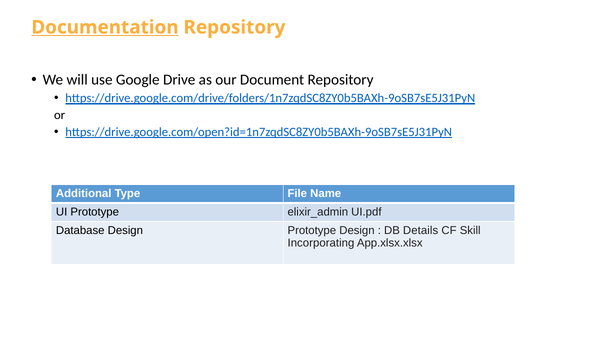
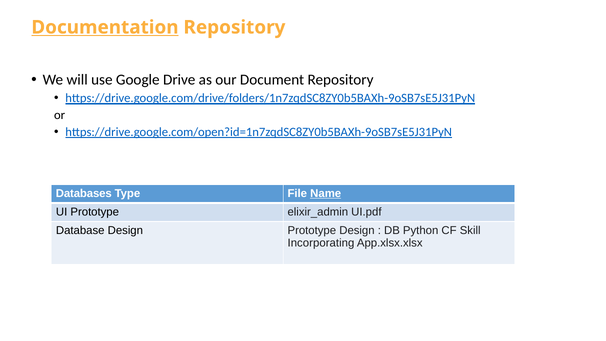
Additional: Additional -> Databases
Name underline: none -> present
Details: Details -> Python
